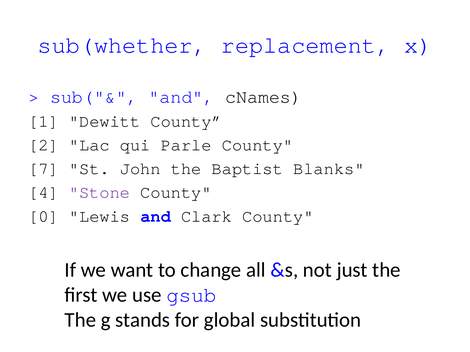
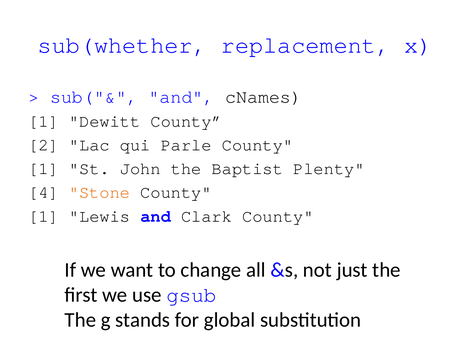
7 at (43, 169): 7 -> 1
Blanks: Blanks -> Plenty
Stone colour: purple -> orange
0 at (43, 216): 0 -> 1
